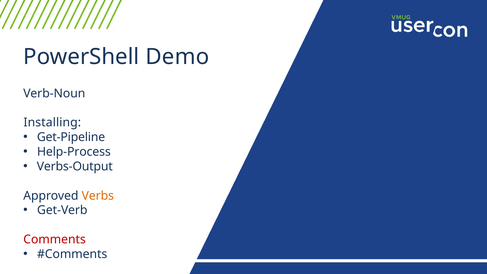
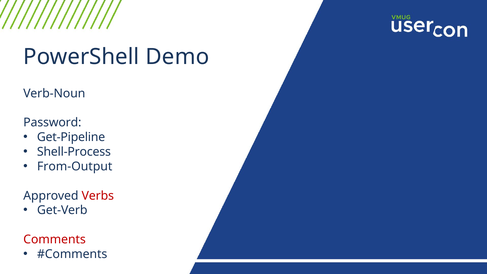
Installing: Installing -> Password
Help-Process: Help-Process -> Shell-Process
Verbs-Output: Verbs-Output -> From-Output
Verbs colour: orange -> red
